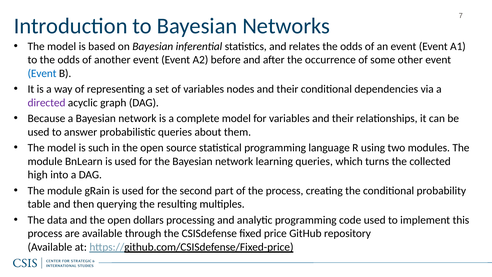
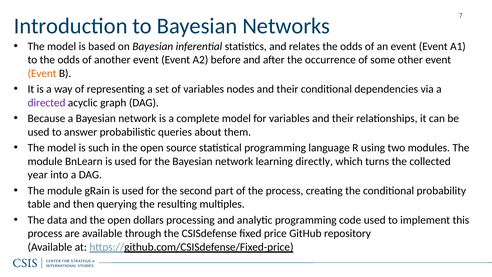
Event at (42, 73) colour: blue -> orange
learning queries: queries -> directly
high: high -> year
